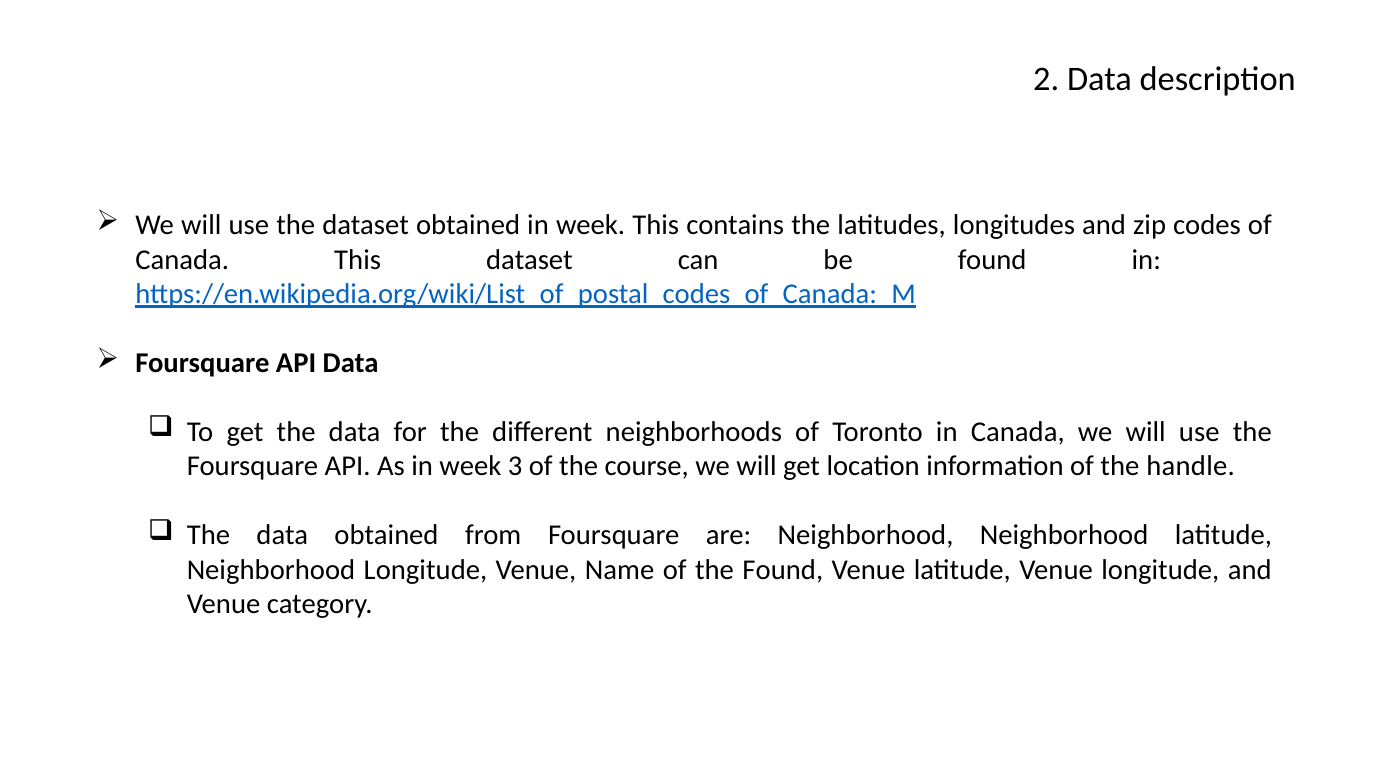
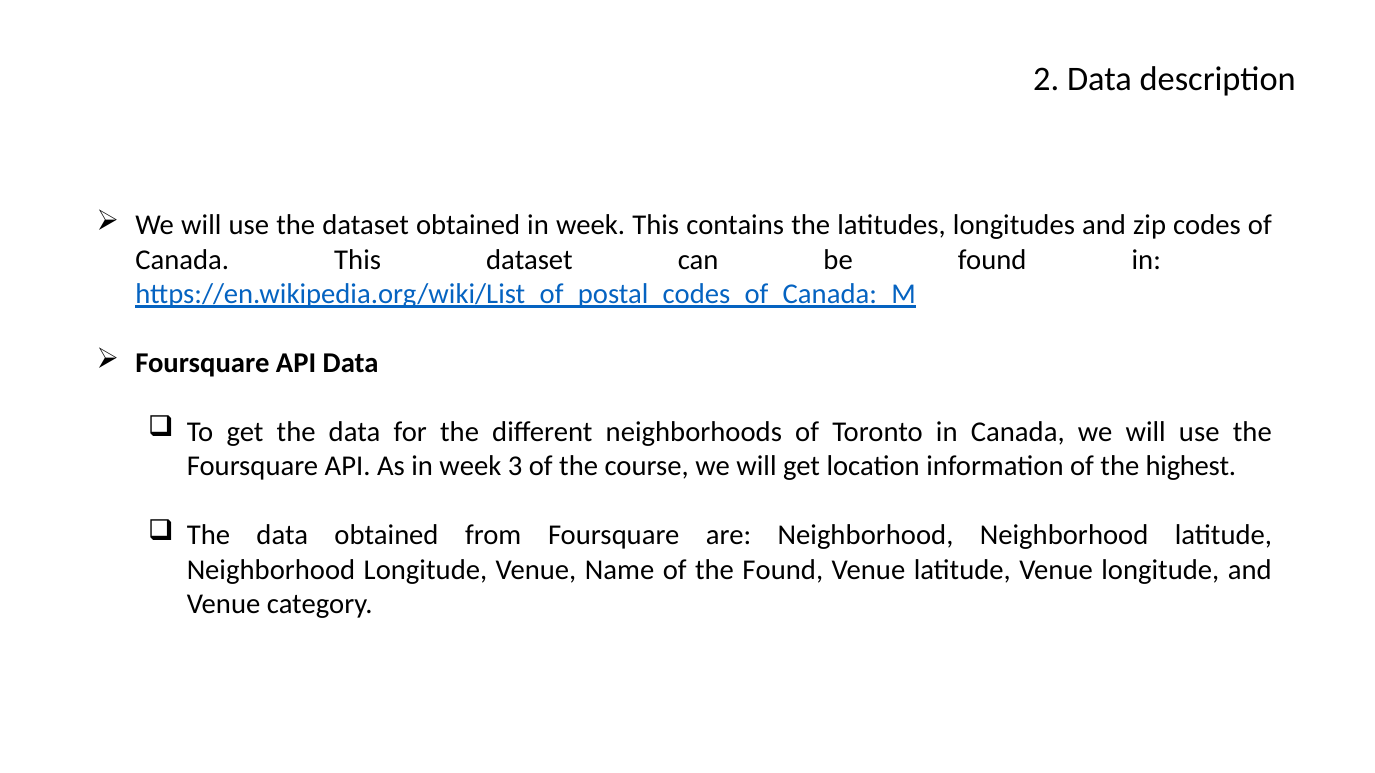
handle: handle -> highest
